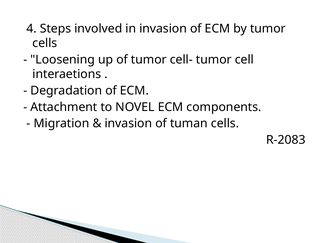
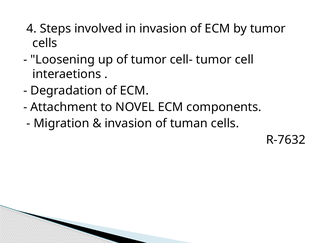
R-2083: R-2083 -> R-7632
